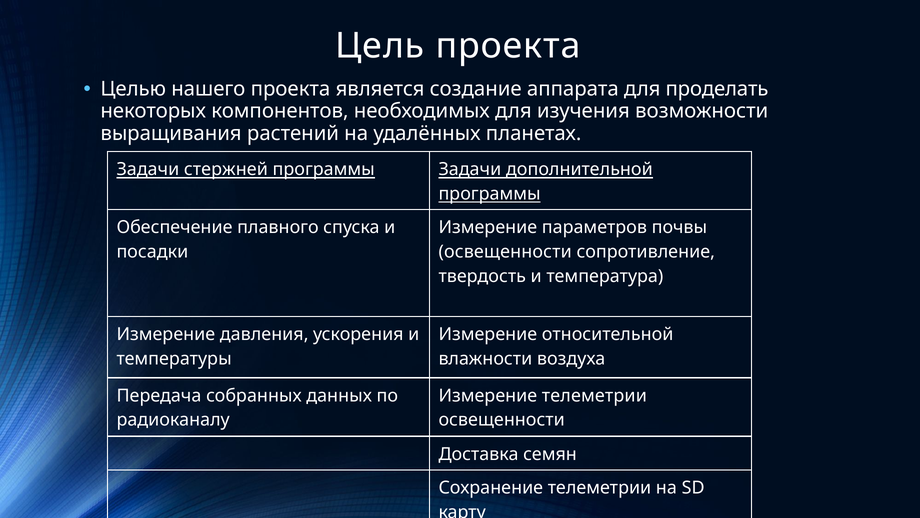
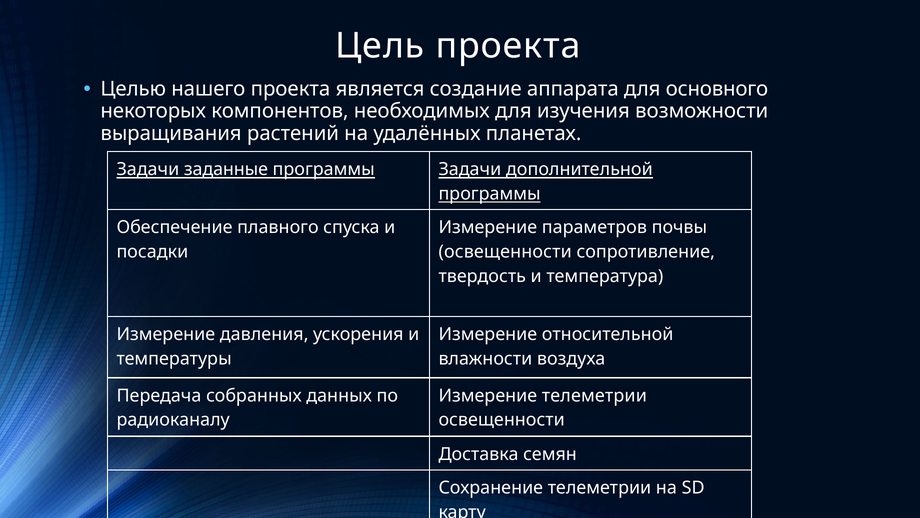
проделать: проделать -> основного
стержней: стержней -> заданные
